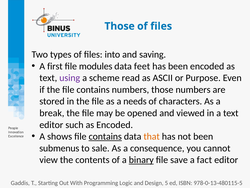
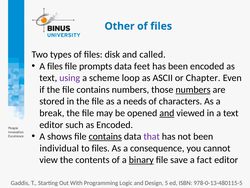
Those at (120, 26): Those -> Other
into: into -> disk
saving: saving -> called
A first: first -> files
modules: modules -> prompts
read: read -> loop
Purpose: Purpose -> Chapter
numbers at (193, 89) underline: none -> present
and at (167, 113) underline: none -> present
that colour: orange -> purple
submenus: submenus -> individual
to sale: sale -> files
